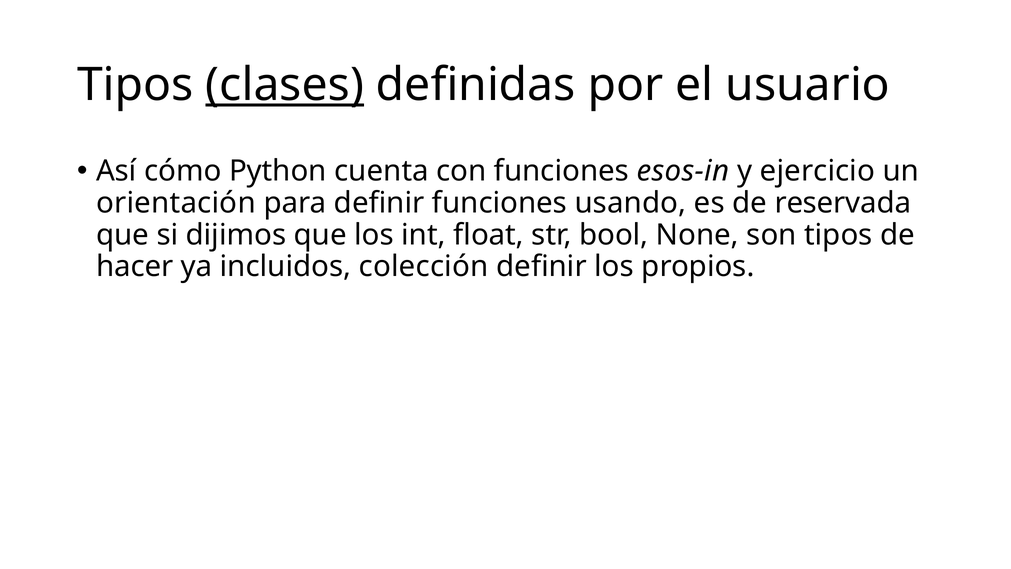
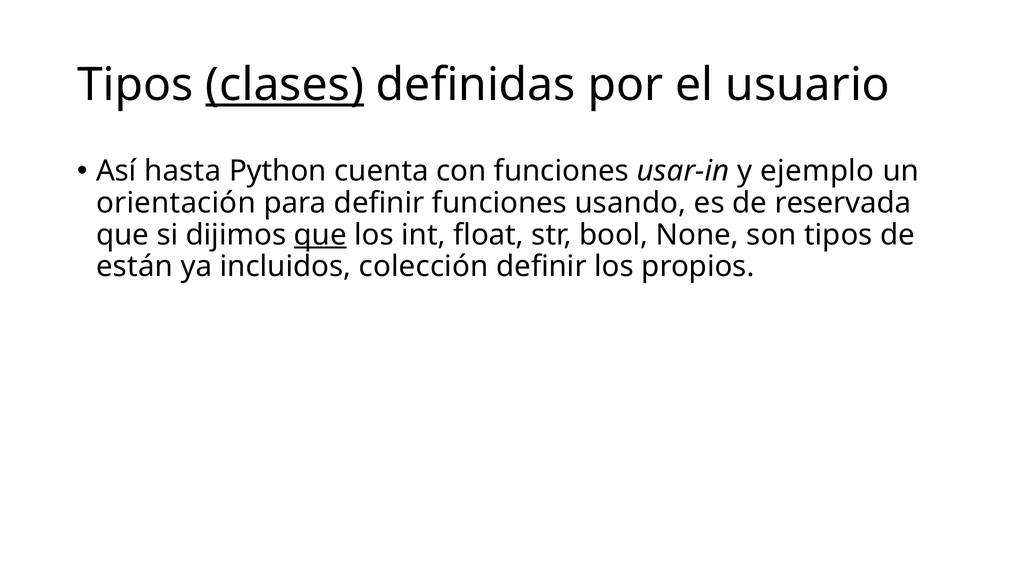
cómo: cómo -> hasta
esos-in: esos-in -> usar-in
ejercicio: ejercicio -> ejemplo
que at (320, 235) underline: none -> present
hacer: hacer -> están
